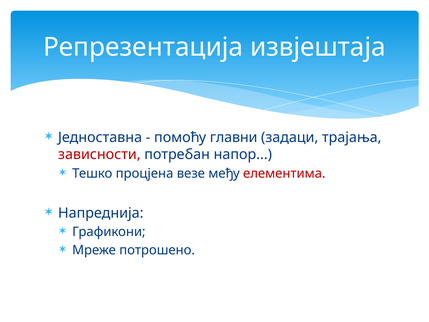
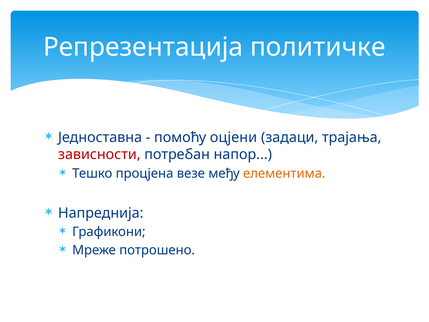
извјештаја: извјештаја -> политичке
главни: главни -> оцјени
елементима colour: red -> orange
